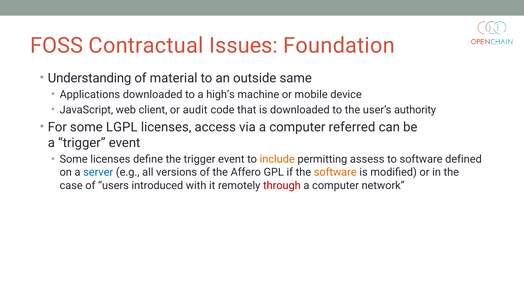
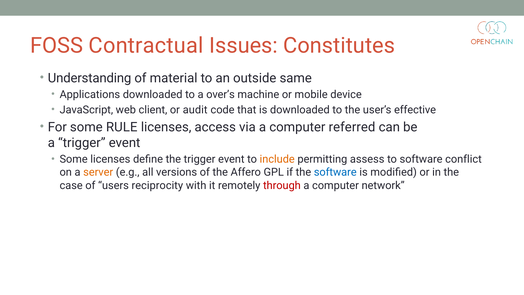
Foundation: Foundation -> Constitutes
high’s: high’s -> over’s
authority: authority -> effective
LGPL: LGPL -> RULE
defined: defined -> conflict
server colour: blue -> orange
software at (335, 172) colour: orange -> blue
introduced: introduced -> reciprocity
